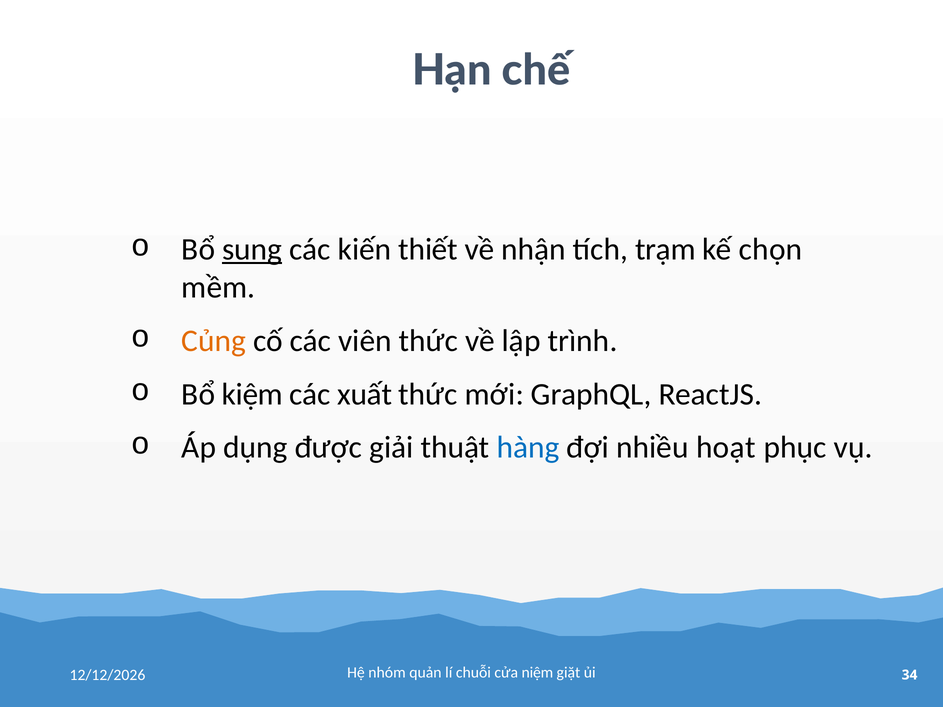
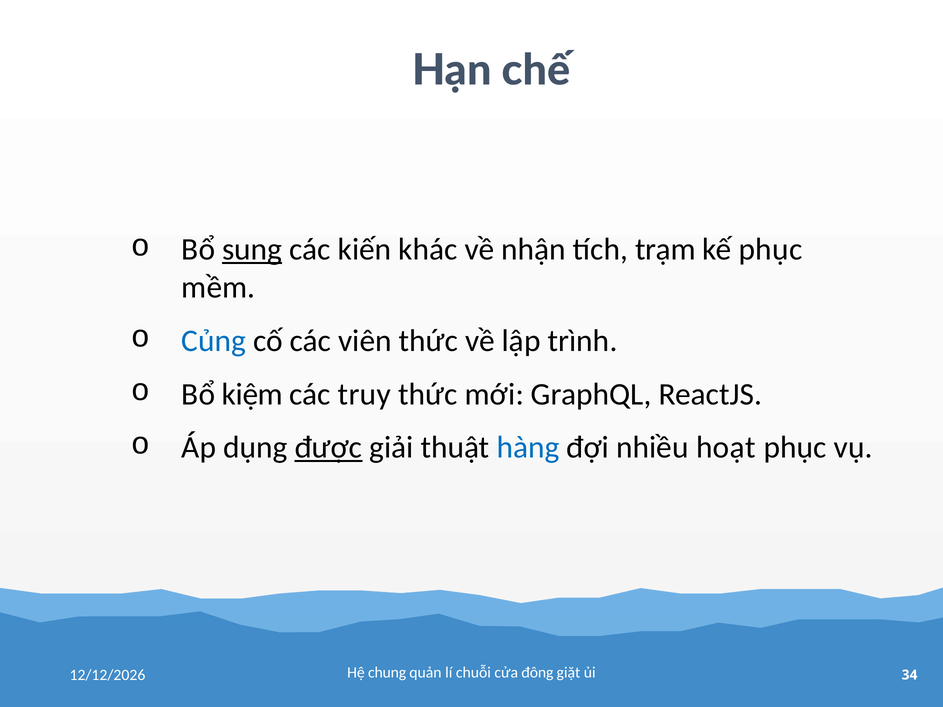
thiết: thiết -> khác
kế chọn: chọn -> phục
Củng colour: orange -> blue
xuất: xuất -> truy
được underline: none -> present
nhóm: nhóm -> chung
niệm: niệm -> đông
